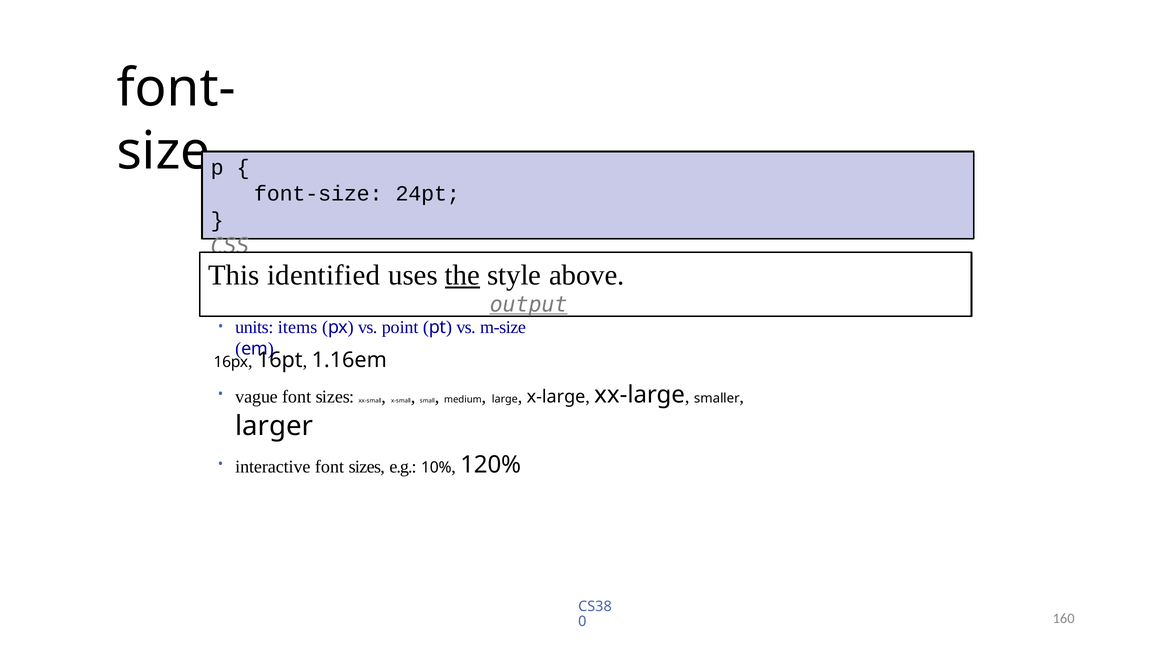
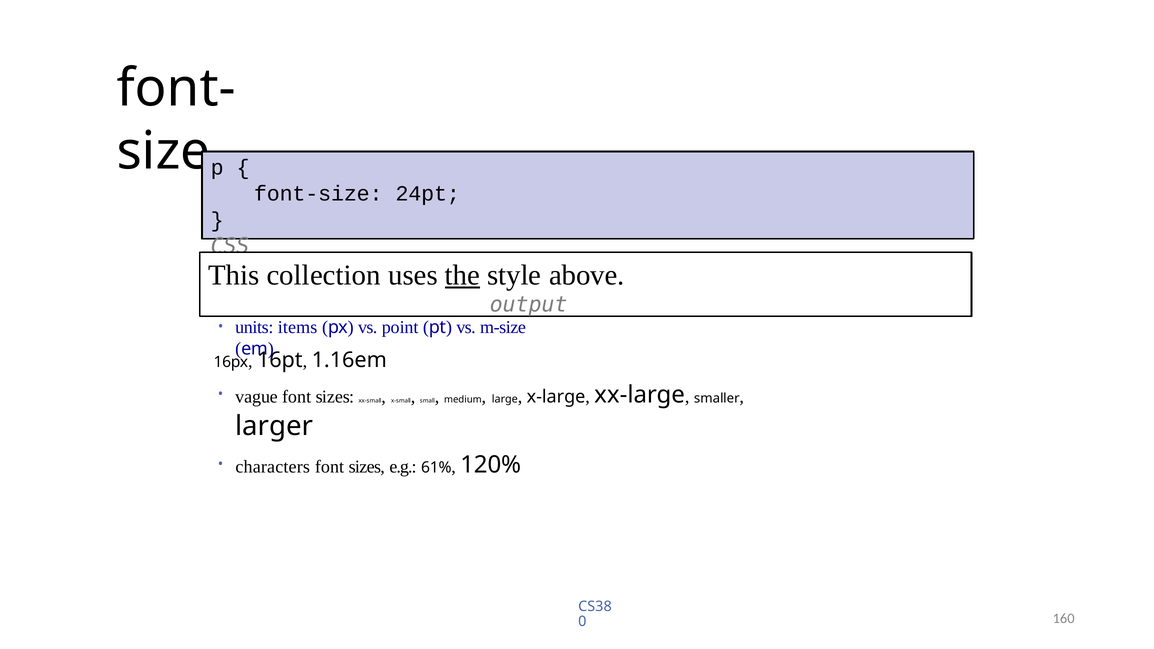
identified: identified -> collection
output underline: present -> none
interactive: interactive -> characters
10%: 10% -> 61%
